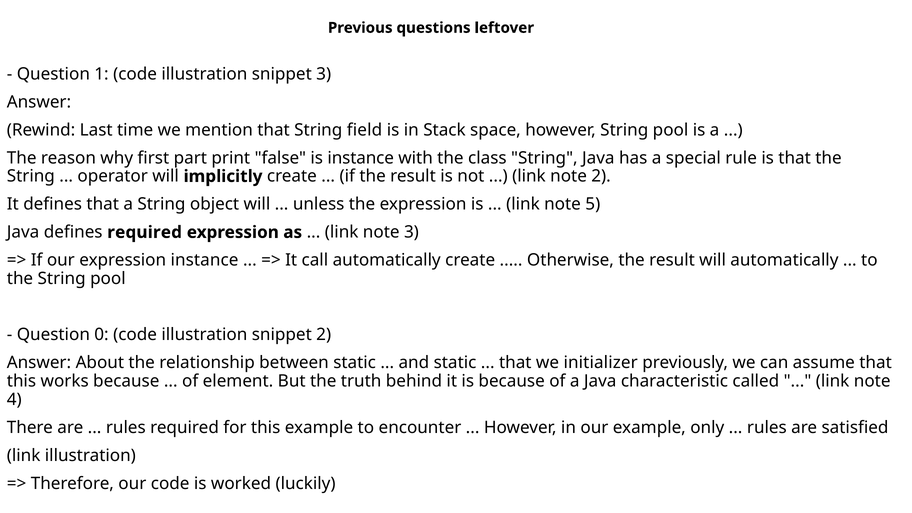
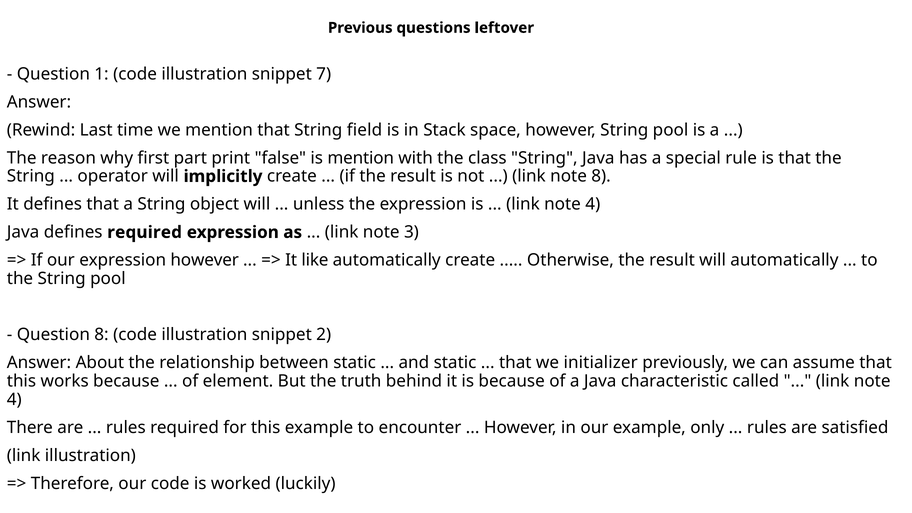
snippet 3: 3 -> 7
is instance: instance -> mention
note 2: 2 -> 8
5 at (593, 204): 5 -> 4
expression instance: instance -> however
call: call -> like
Question 0: 0 -> 8
